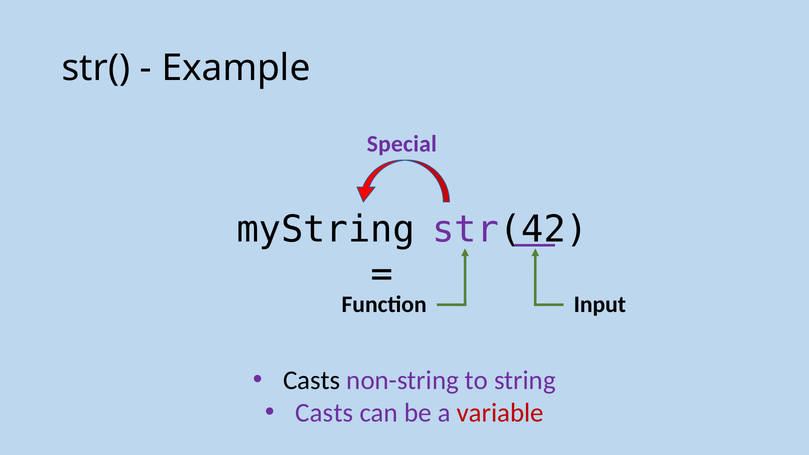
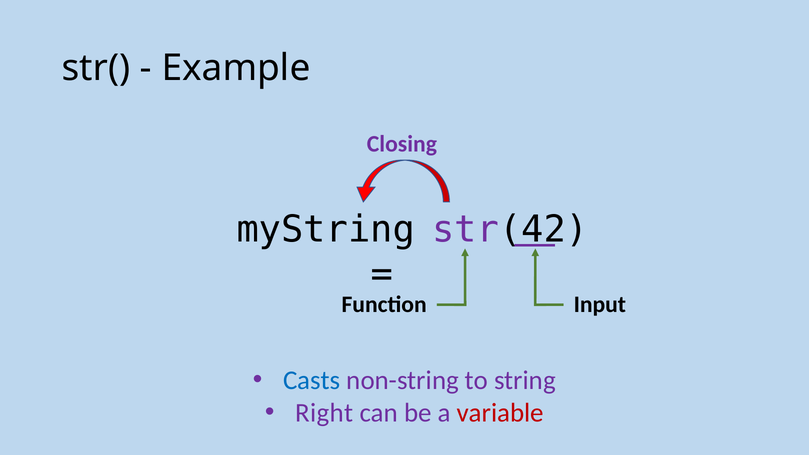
Special: Special -> Closing
Casts at (312, 380) colour: black -> blue
Casts at (324, 413): Casts -> Right
